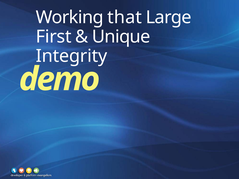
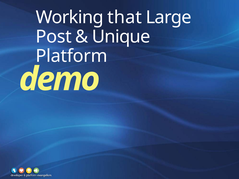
First: First -> Post
Integrity: Integrity -> Platform
